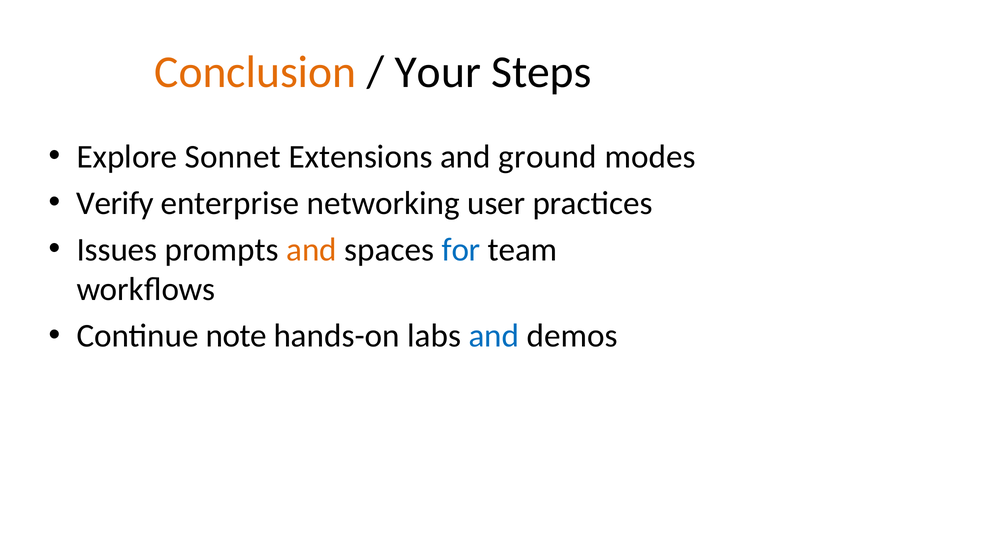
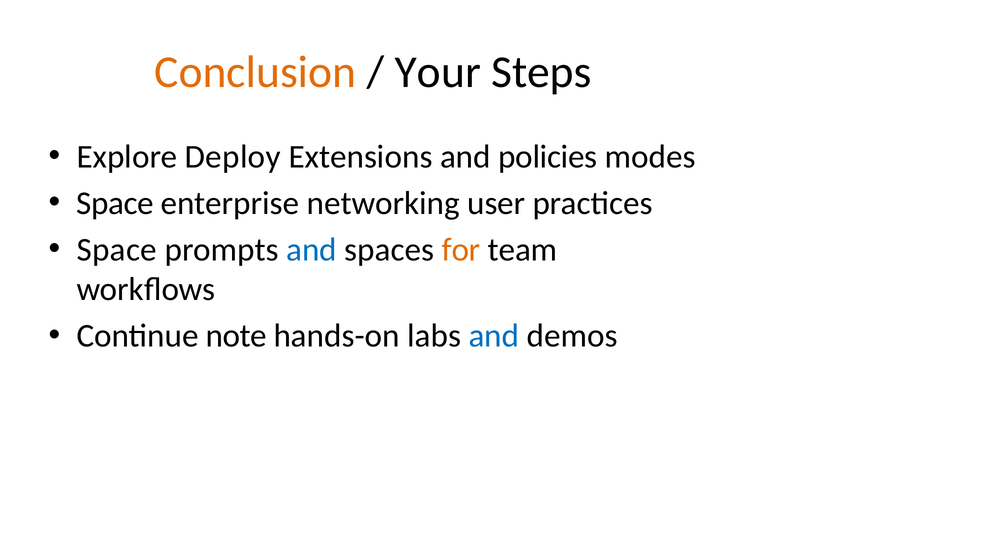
Sonnet: Sonnet -> Deploy
ground: ground -> policies
Verify at (115, 203): Verify -> Space
Issues at (117, 250): Issues -> Space
and at (312, 250) colour: orange -> blue
for colour: blue -> orange
